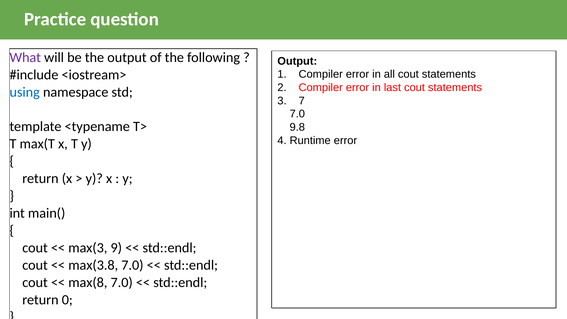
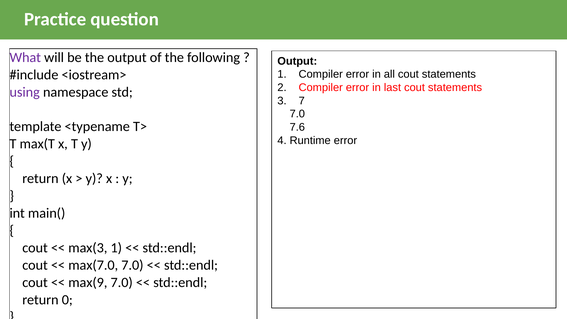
using colour: blue -> purple
9.8: 9.8 -> 7.6
max(3 9: 9 -> 1
max(3.8: max(3.8 -> max(7.0
max(8: max(8 -> max(9
